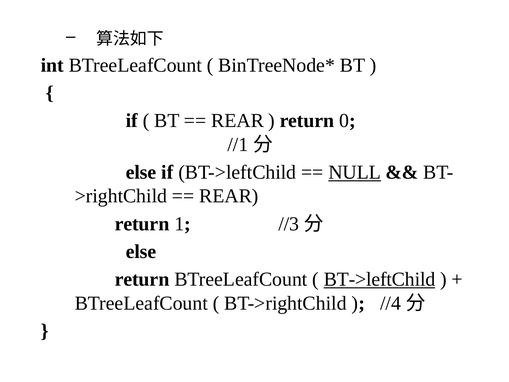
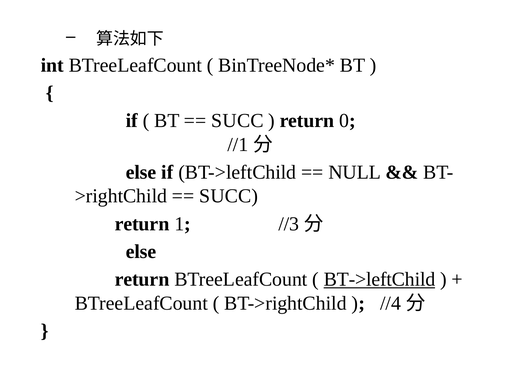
REAR at (238, 121): REAR -> SUCC
NULL underline: present -> none
REAR at (229, 196): REAR -> SUCC
